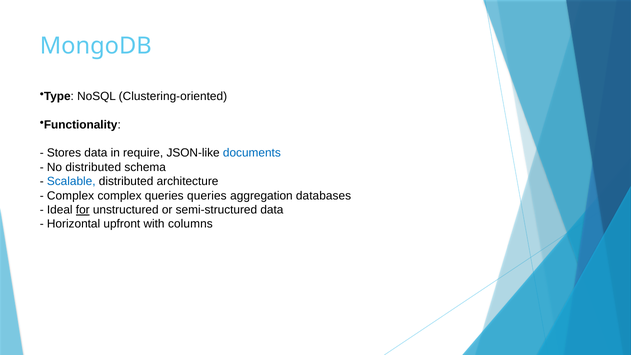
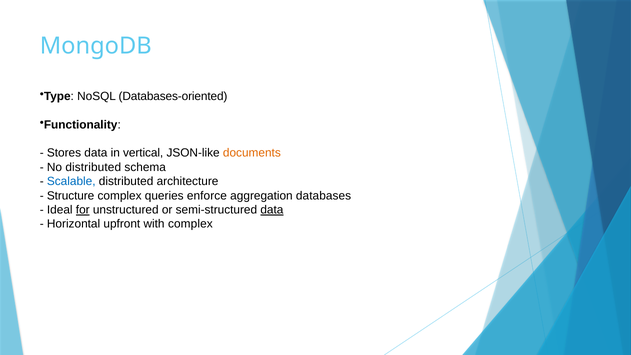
Clustering-oriented: Clustering-oriented -> Databases-oriented
require: require -> vertical
documents colour: blue -> orange
Complex at (71, 196): Complex -> Structure
queries queries: queries -> enforce
data at (272, 210) underline: none -> present
with columns: columns -> complex
